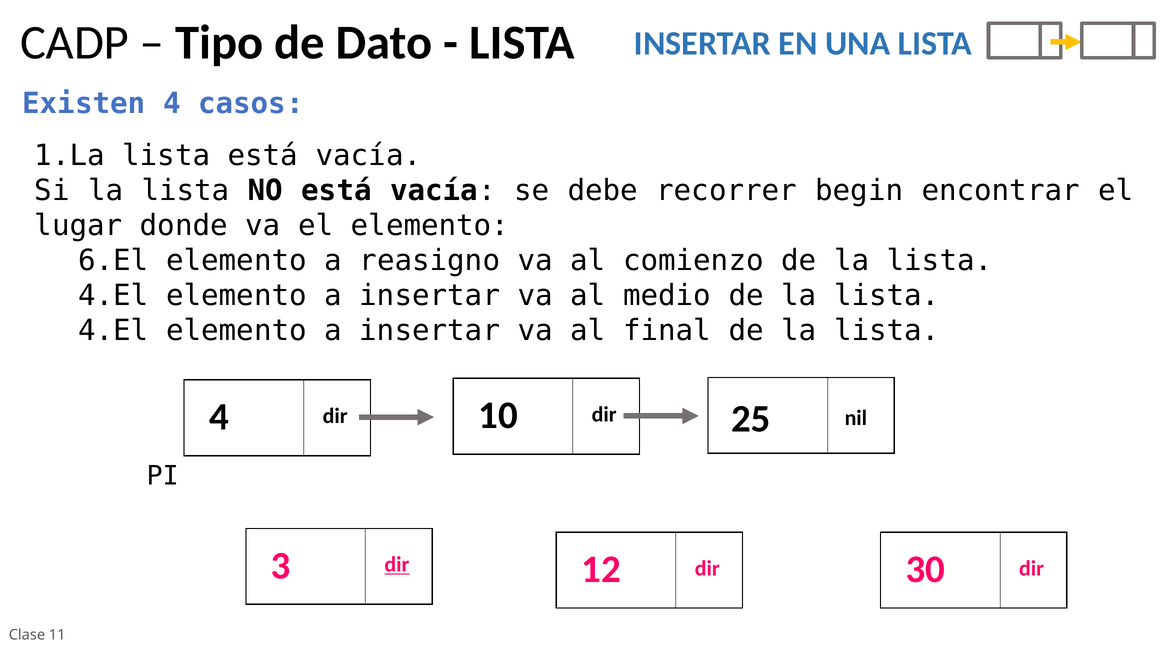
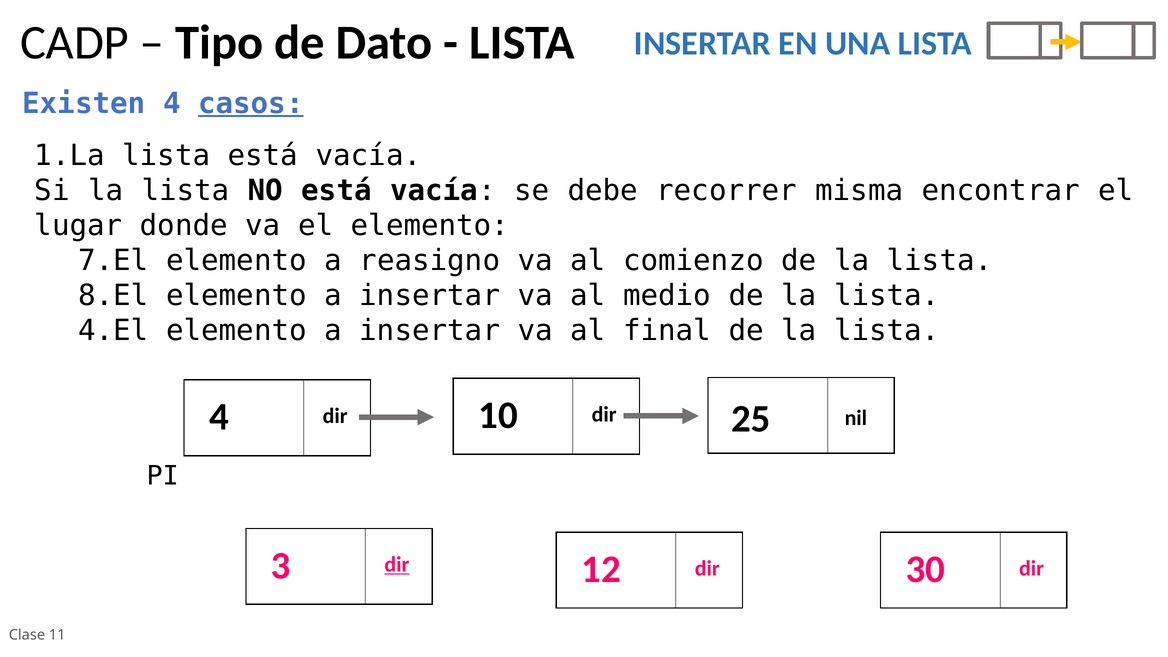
casos underline: none -> present
begin: begin -> misma
6.El: 6.El -> 7.El
4.El at (113, 296): 4.El -> 8.El
